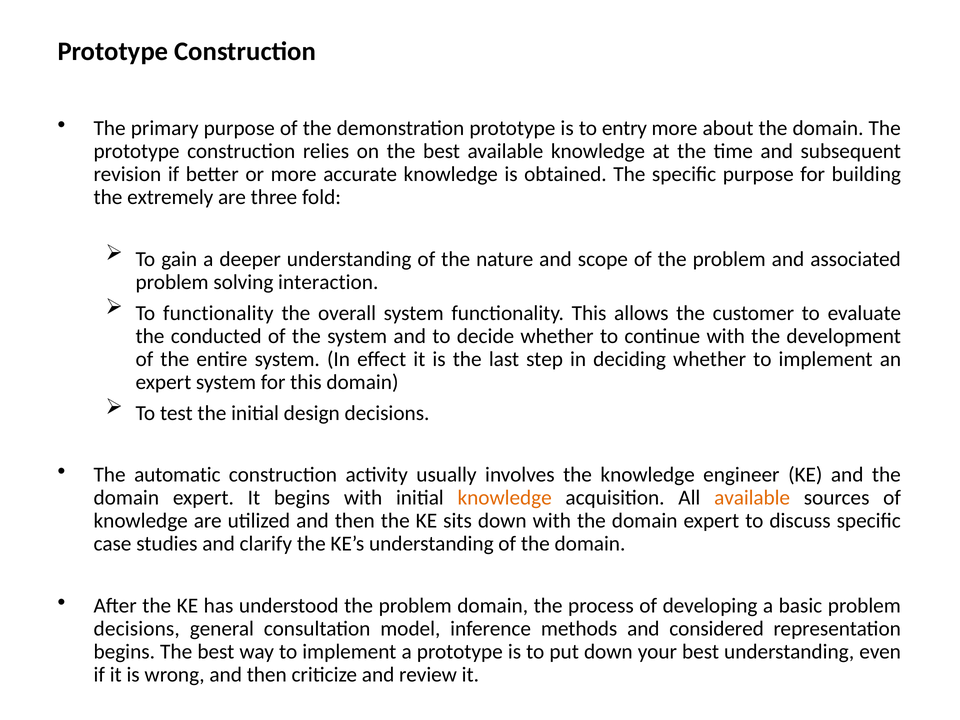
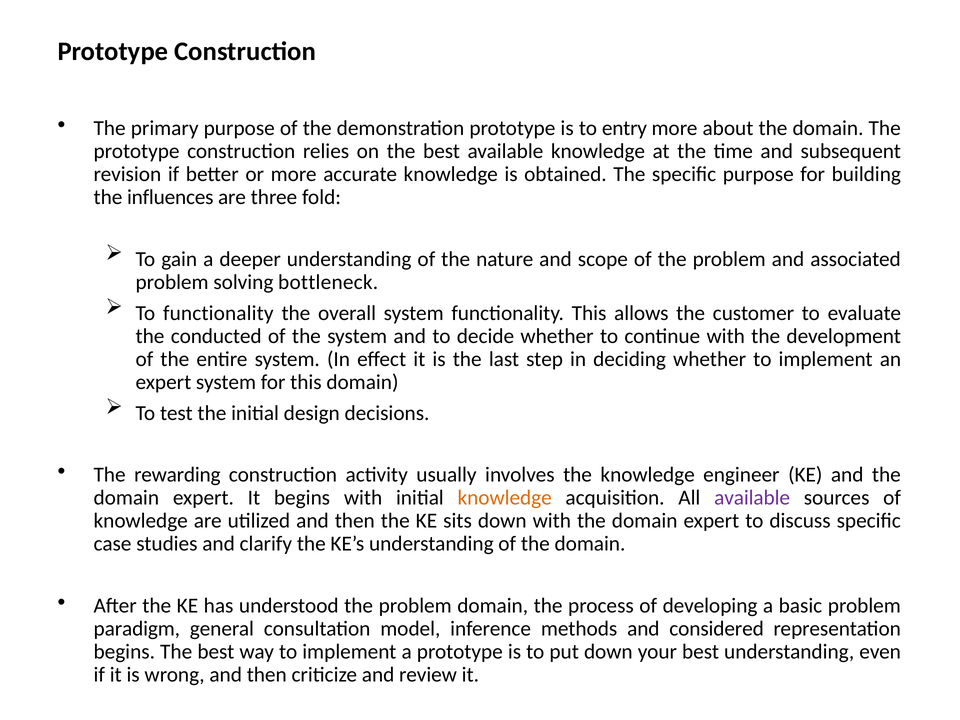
extremely: extremely -> influences
interaction: interaction -> bottleneck
automatic: automatic -> rewarding
available at (752, 498) colour: orange -> purple
decisions at (137, 629): decisions -> paradigm
